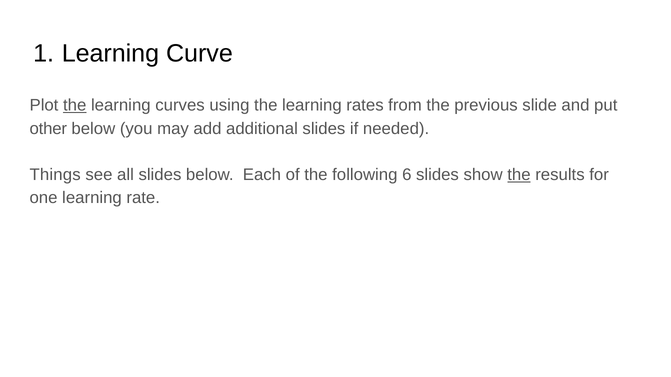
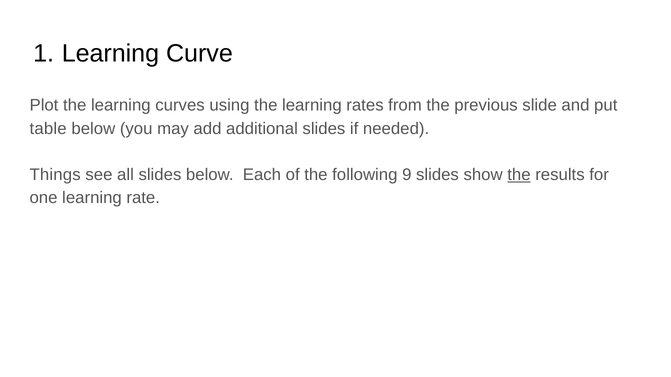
the at (75, 106) underline: present -> none
other: other -> table
6: 6 -> 9
